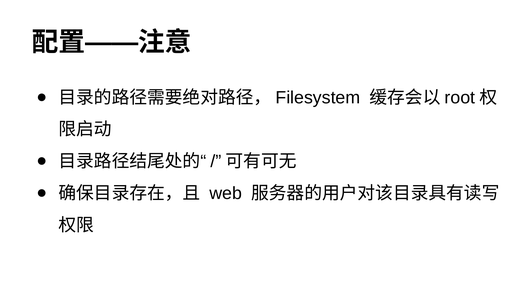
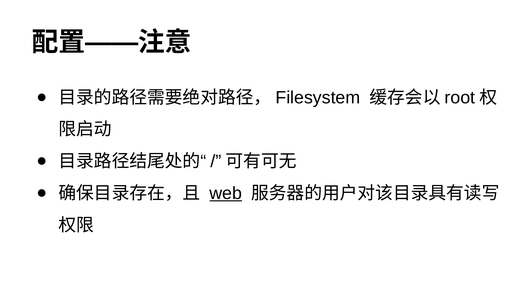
web underline: none -> present
